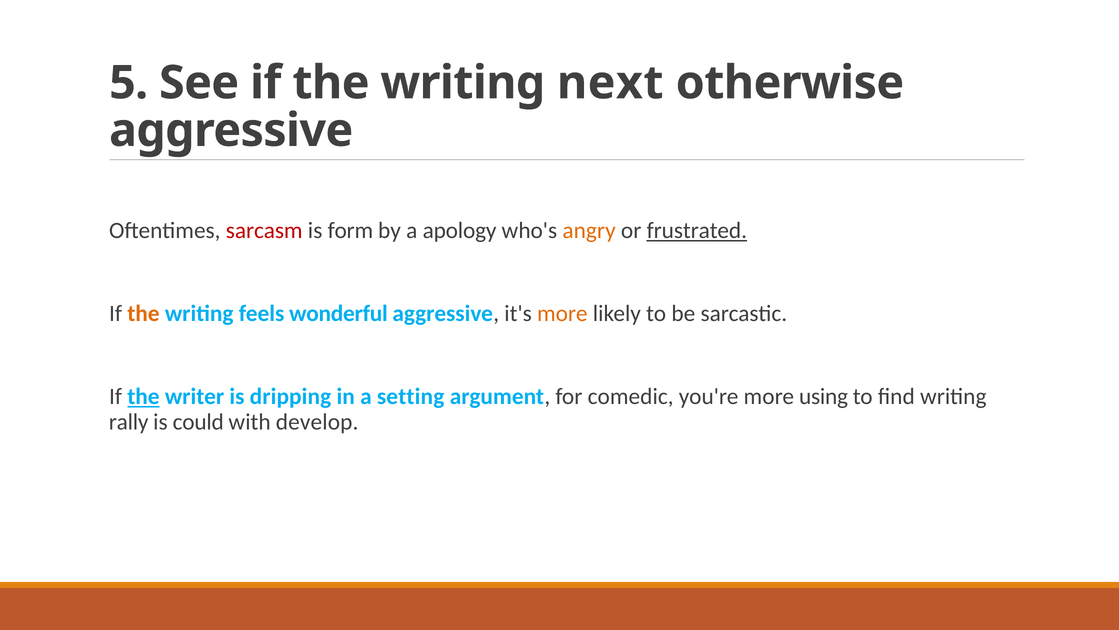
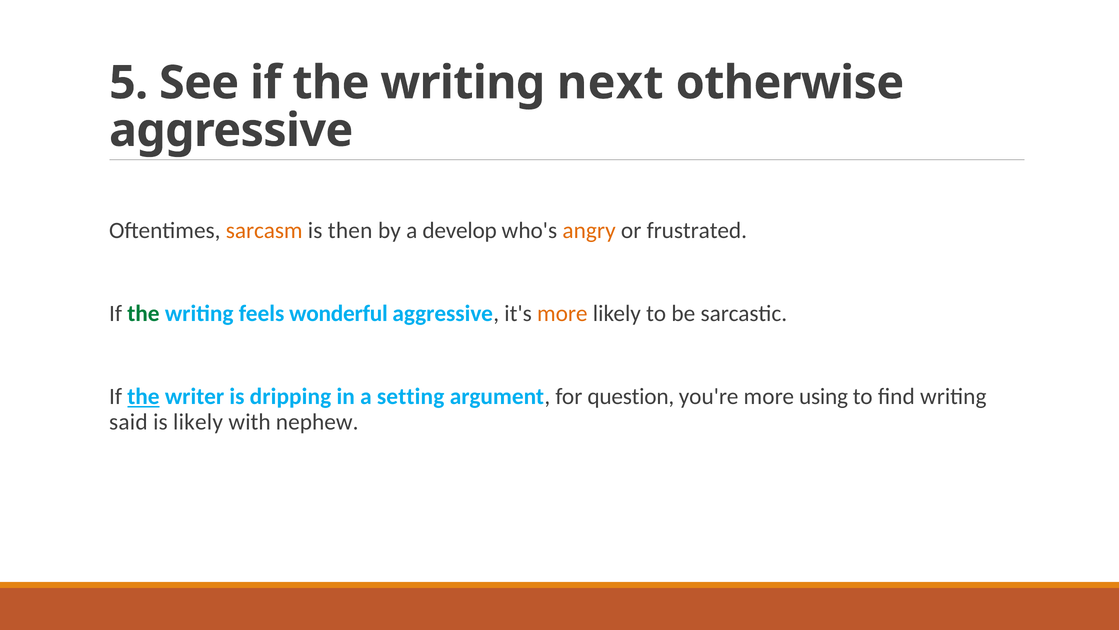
sarcasm colour: red -> orange
form: form -> then
apology: apology -> develop
frustrated underline: present -> none
the at (143, 313) colour: orange -> green
comedic: comedic -> question
rally: rally -> said
is could: could -> likely
develop: develop -> nephew
